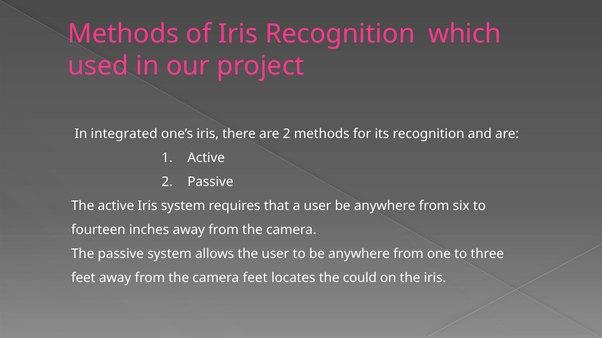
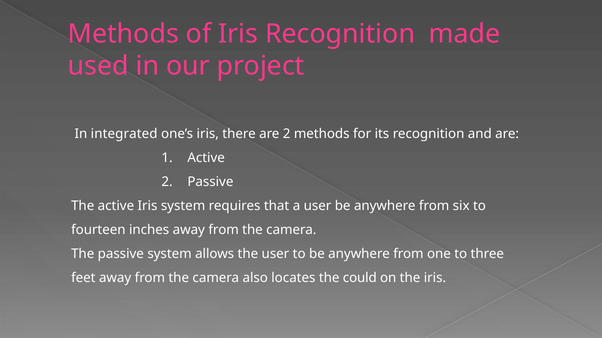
which: which -> made
camera feet: feet -> also
